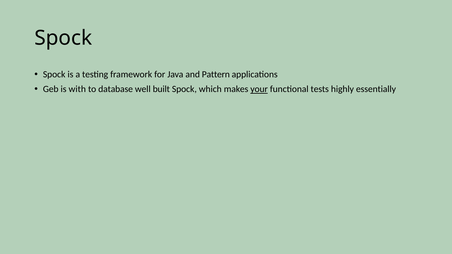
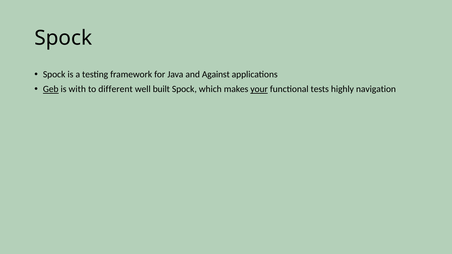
Pattern: Pattern -> Against
Geb underline: none -> present
database: database -> different
essentially: essentially -> navigation
